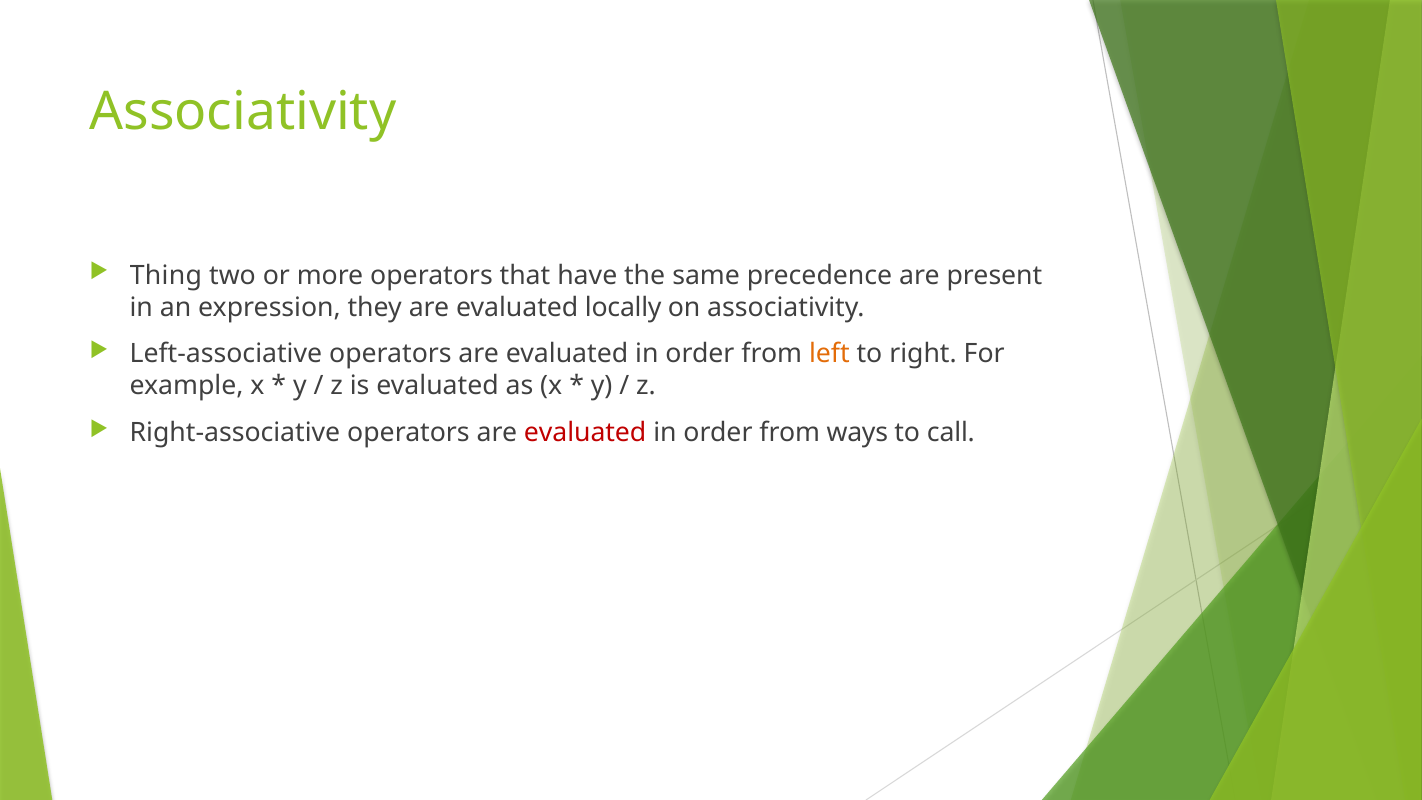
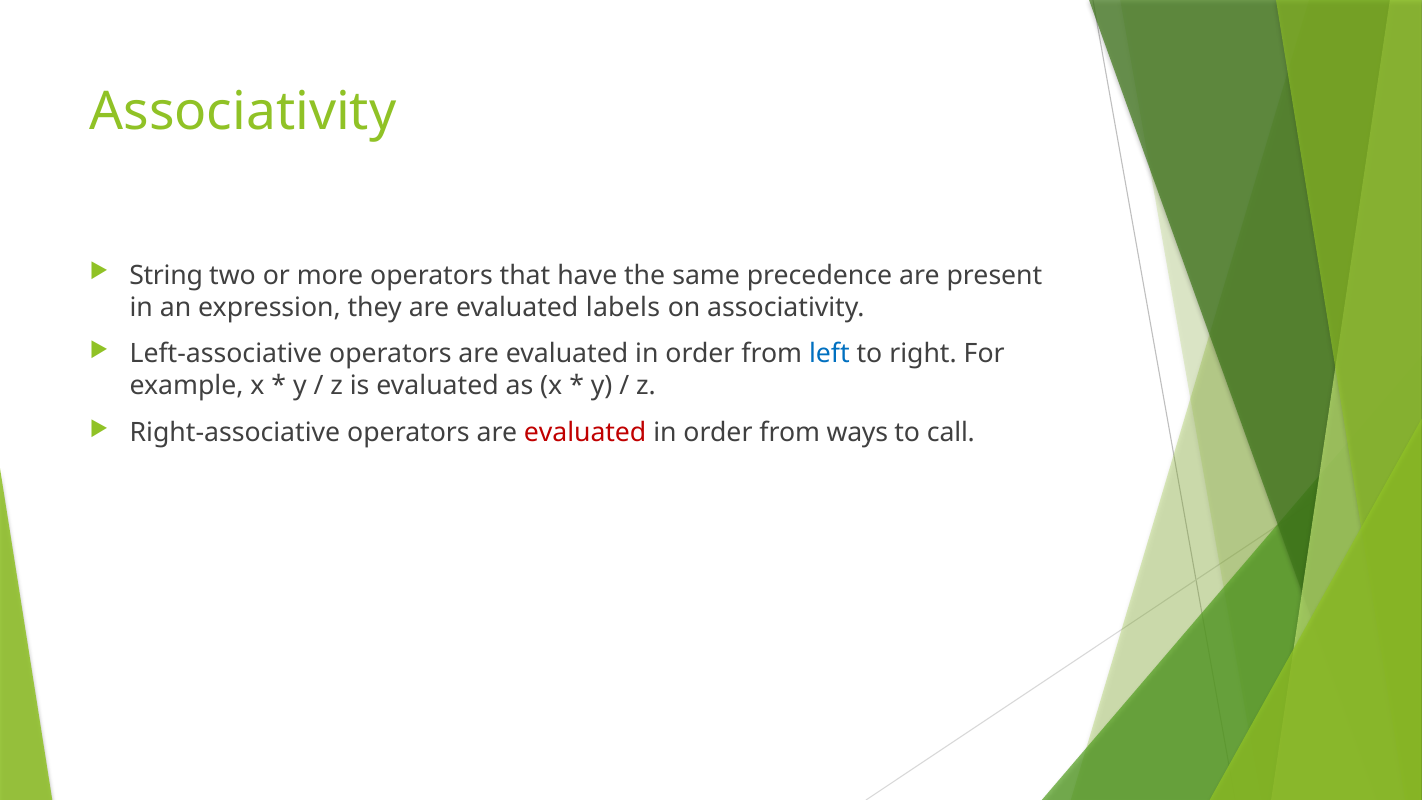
Thing: Thing -> String
locally: locally -> labels
left colour: orange -> blue
